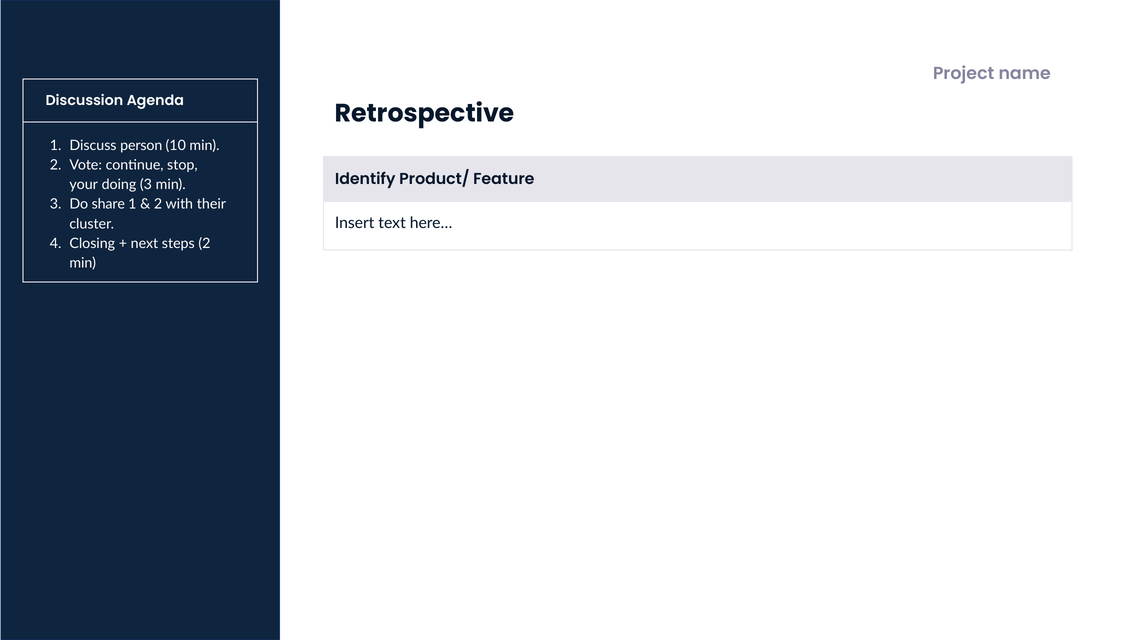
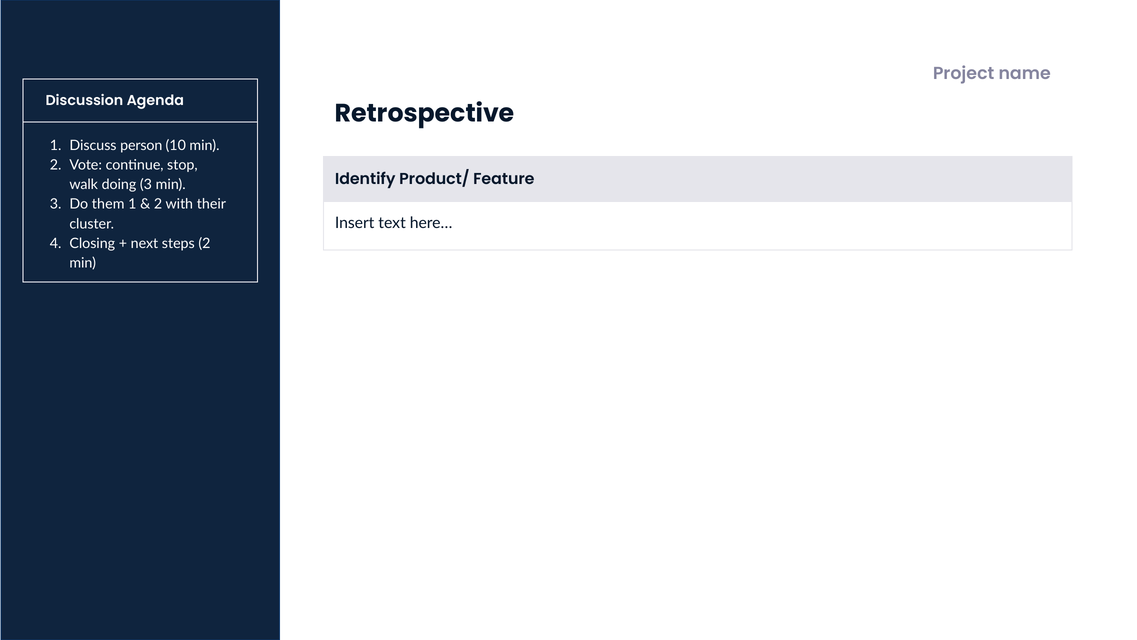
your: your -> walk
share: share -> them
